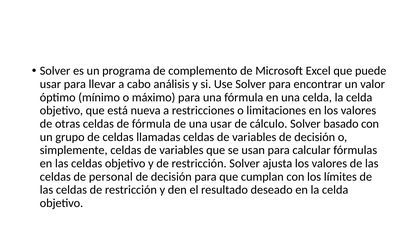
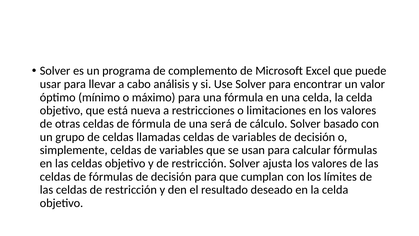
una usar: usar -> será
de personal: personal -> fórmulas
